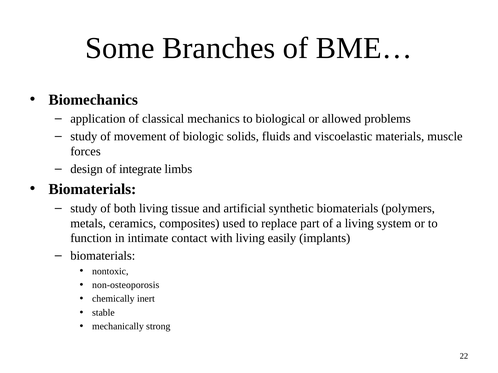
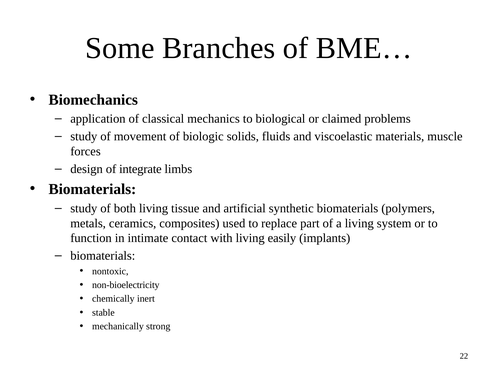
allowed: allowed -> claimed
non-osteoporosis: non-osteoporosis -> non-bioelectricity
